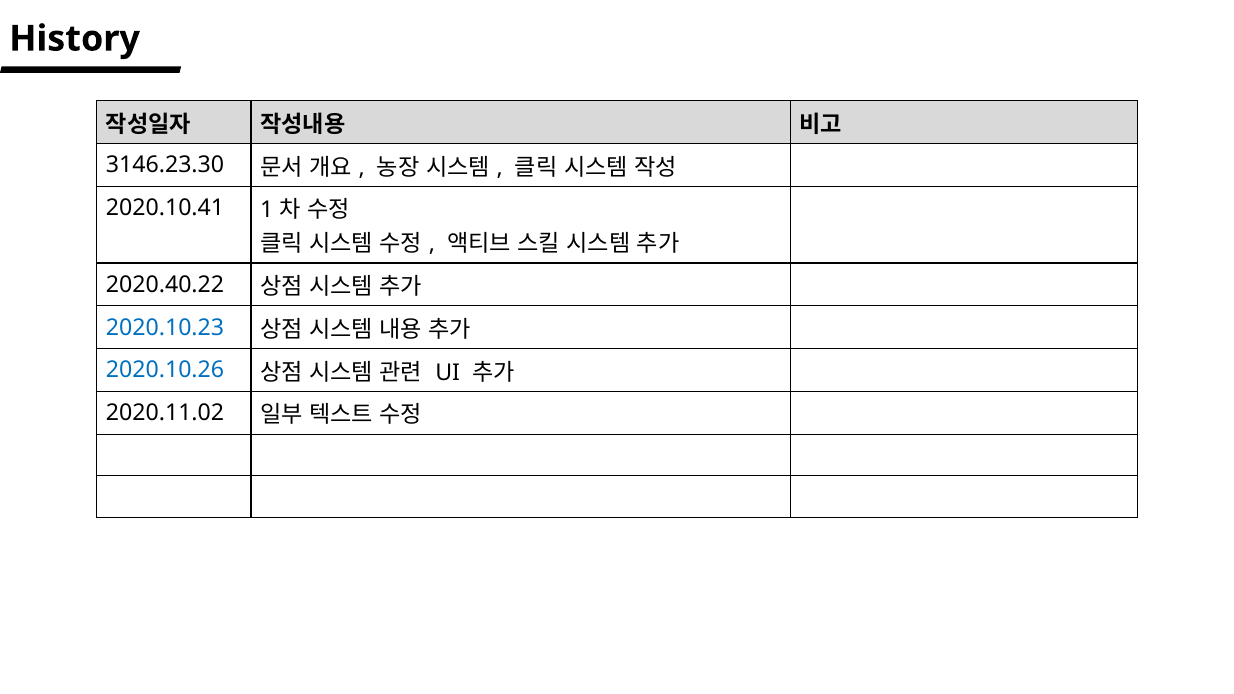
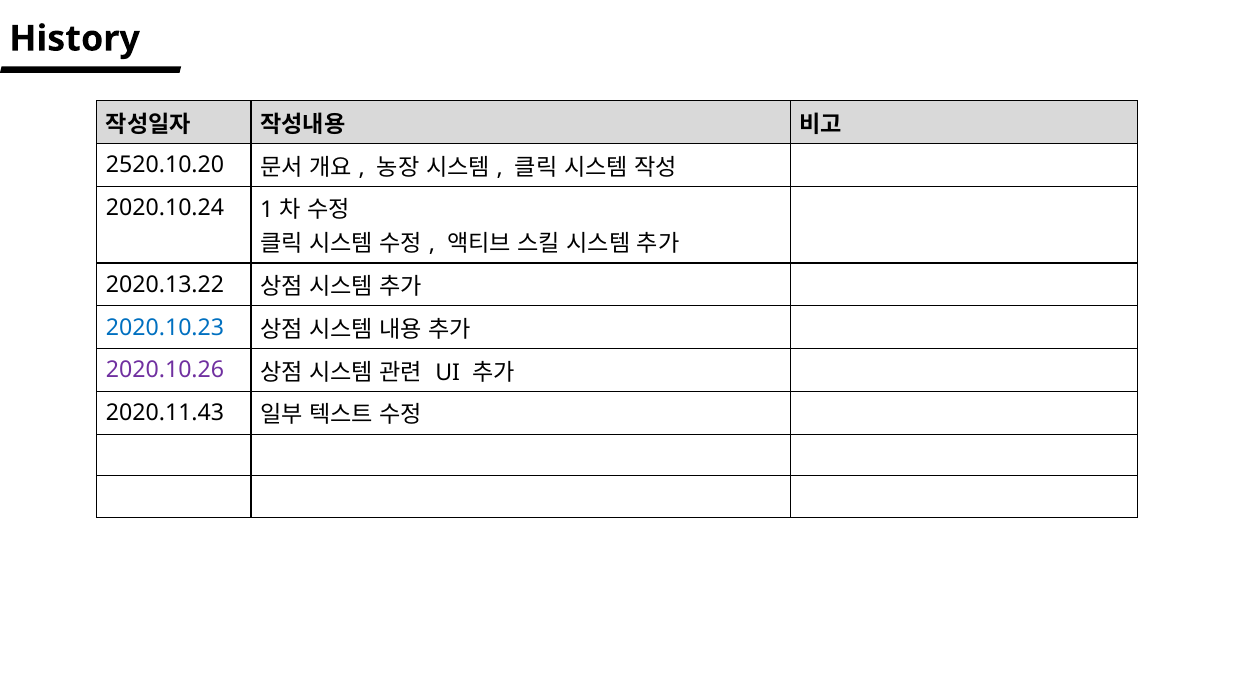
3146.23.30: 3146.23.30 -> 2520.10.20
2020.10.41: 2020.10.41 -> 2020.10.24
2020.40.22: 2020.40.22 -> 2020.13.22
2020.10.26 colour: blue -> purple
2020.11.02: 2020.11.02 -> 2020.11.43
